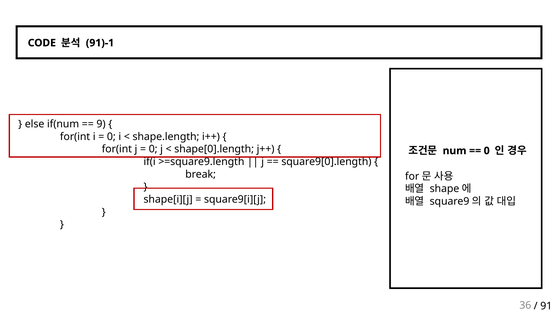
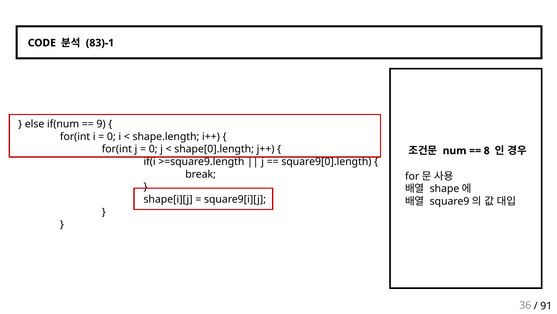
91)-1: 91)-1 -> 83)-1
0 at (487, 150): 0 -> 8
